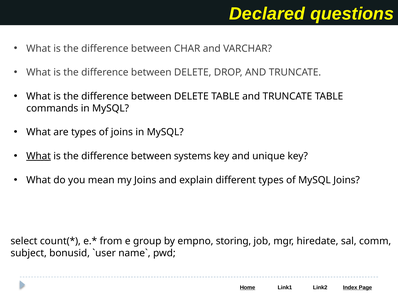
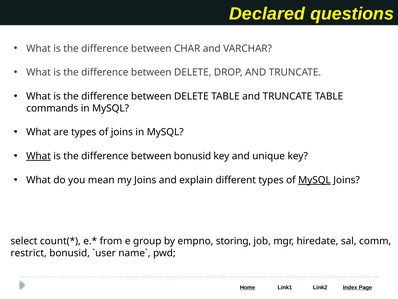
between systems: systems -> bonusid
MySQL at (314, 180) underline: none -> present
subject: subject -> restrict
